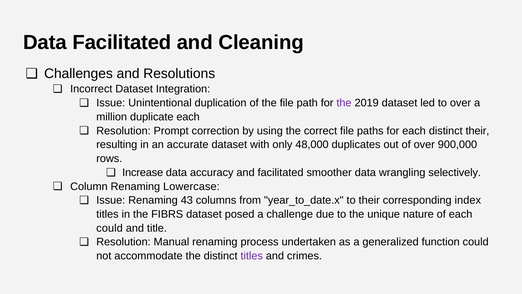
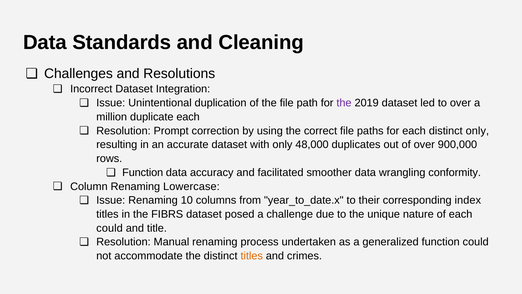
Data Facilitated: Facilitated -> Standards
distinct their: their -> only
Increase at (143, 172): Increase -> Function
selectively: selectively -> conformity
43: 43 -> 10
titles at (252, 256) colour: purple -> orange
